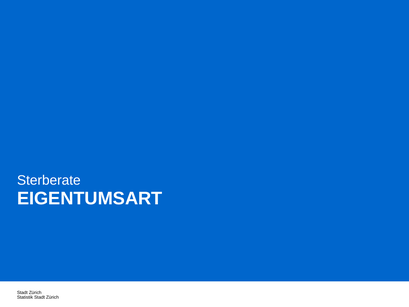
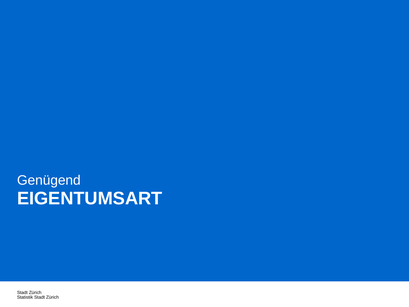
Sterberate: Sterberate -> Genügend
